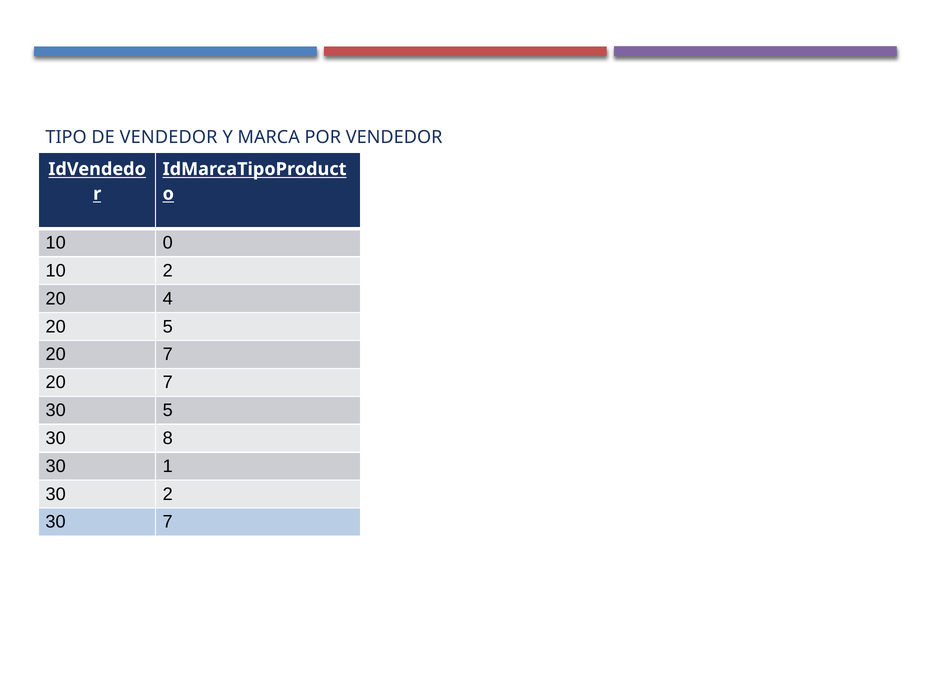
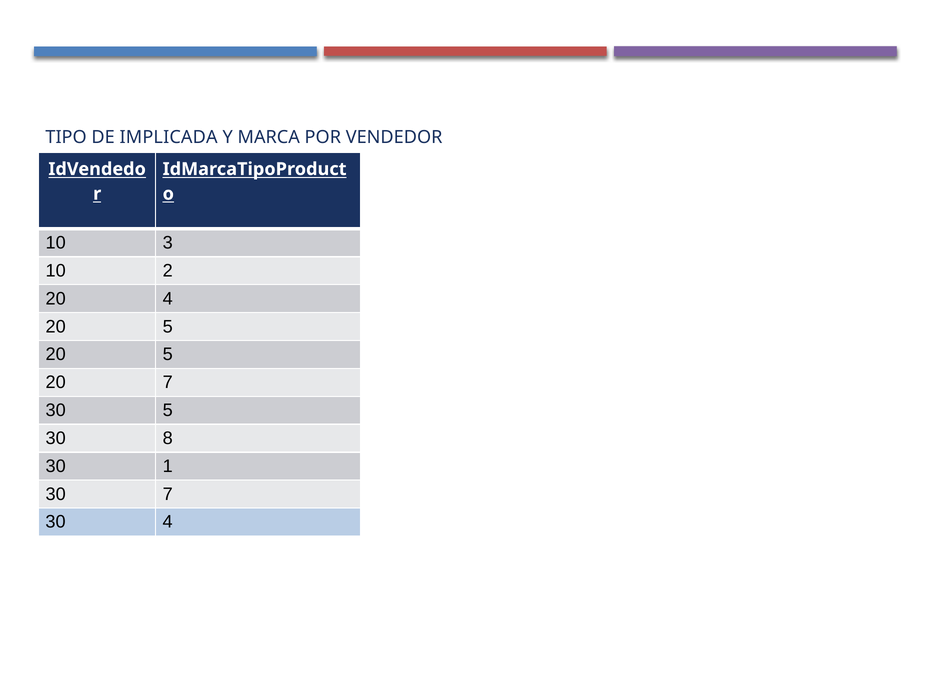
DE VENDEDOR: VENDEDOR -> IMPLICADA
0: 0 -> 3
7 at (168, 355): 7 -> 5
30 2: 2 -> 7
30 7: 7 -> 4
